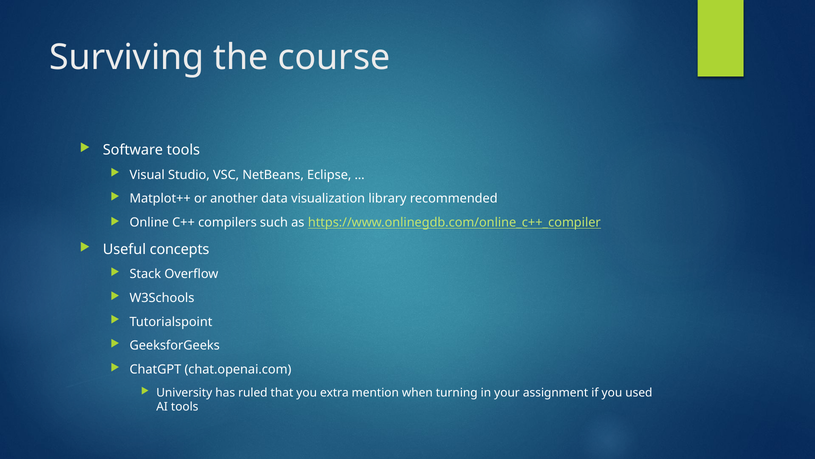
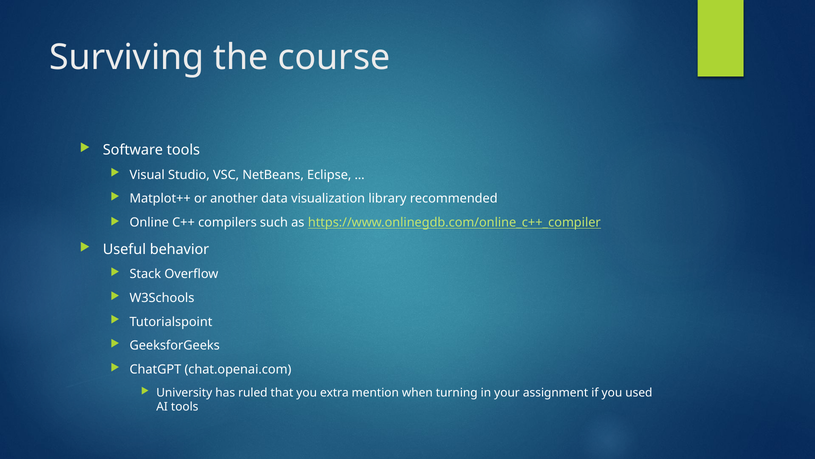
concepts: concepts -> behavior
